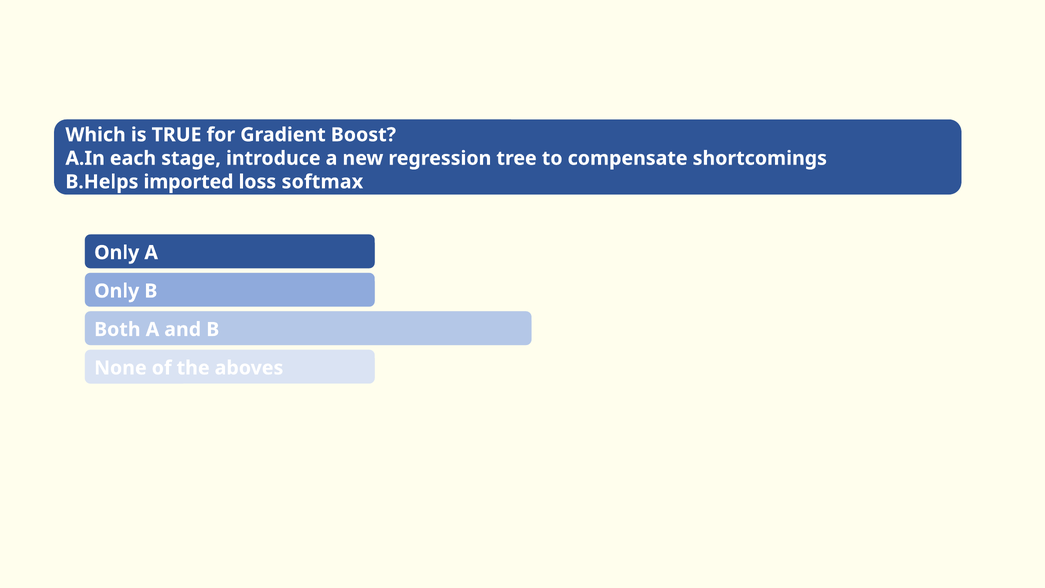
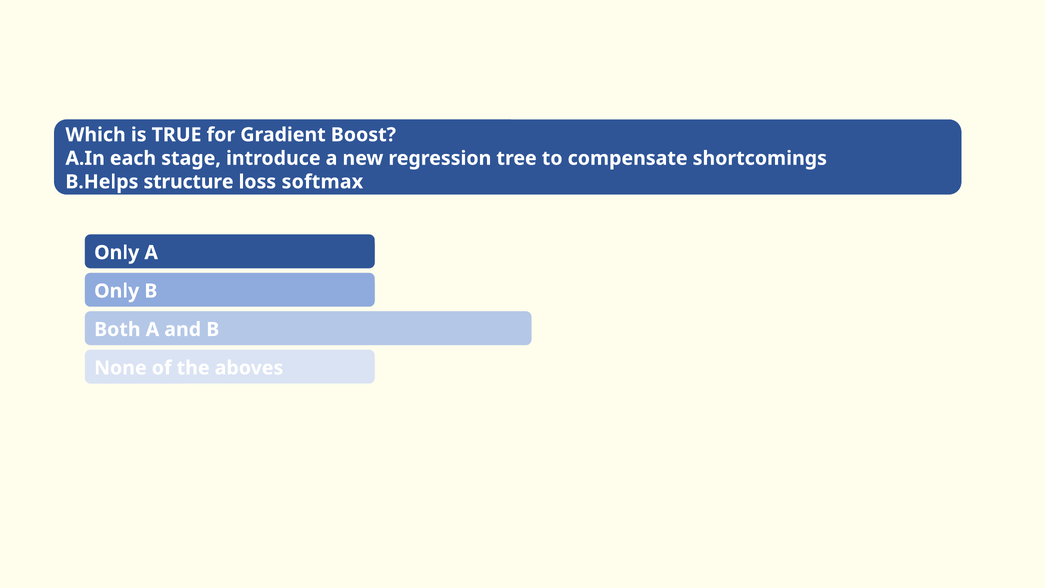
imported: imported -> structure
